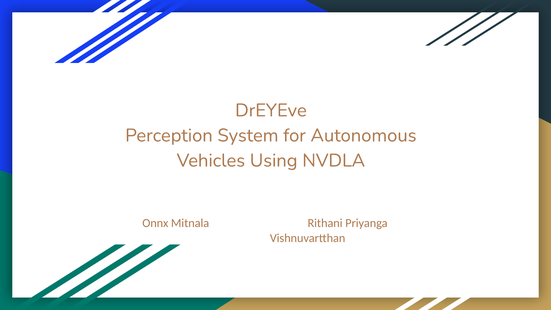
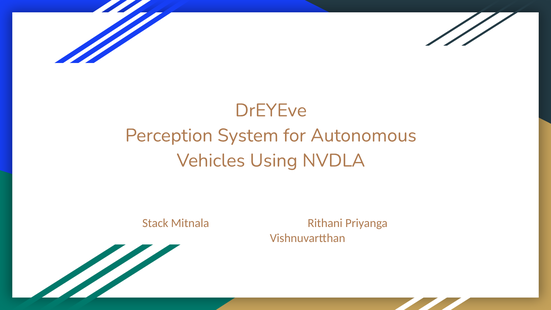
Onnx: Onnx -> Stack
